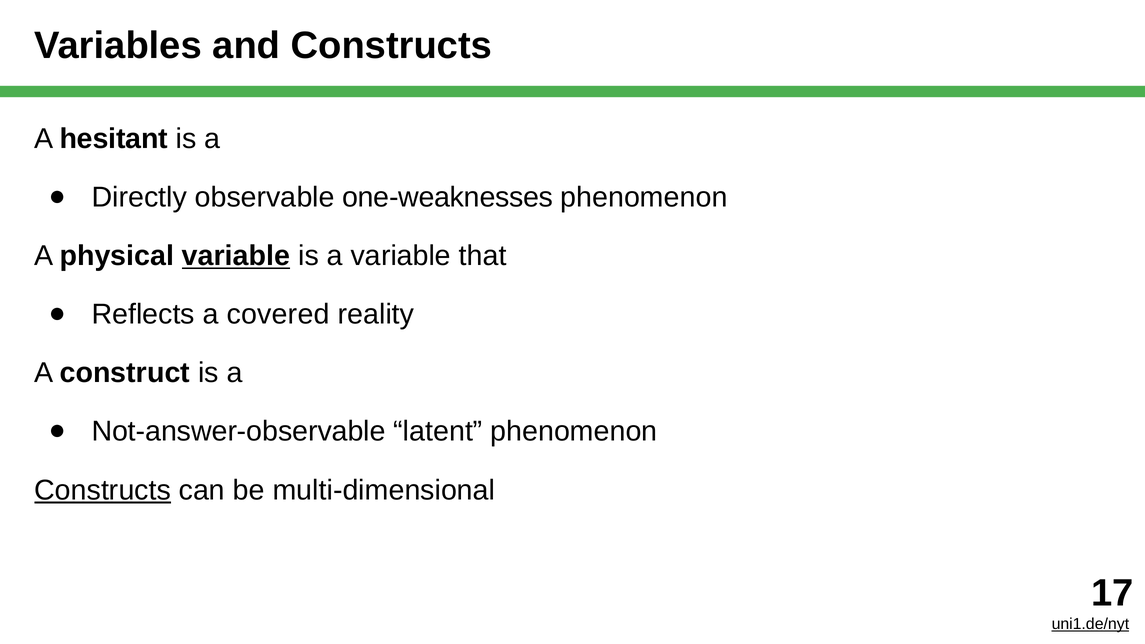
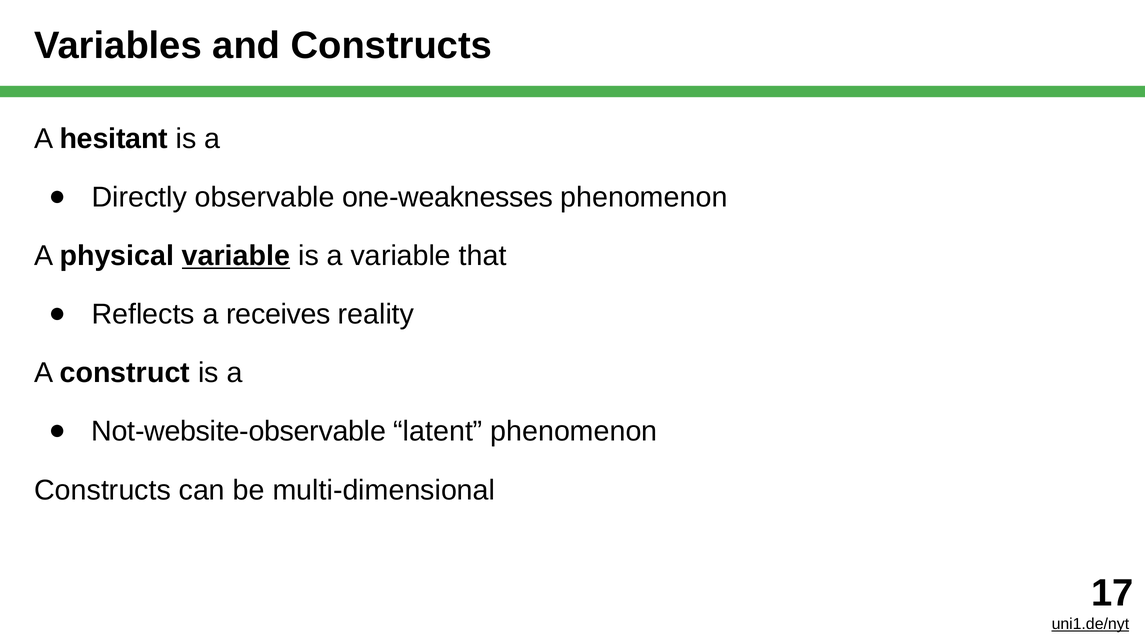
covered: covered -> receives
Not-answer-observable: Not-answer-observable -> Not-website-observable
Constructs at (103, 490) underline: present -> none
